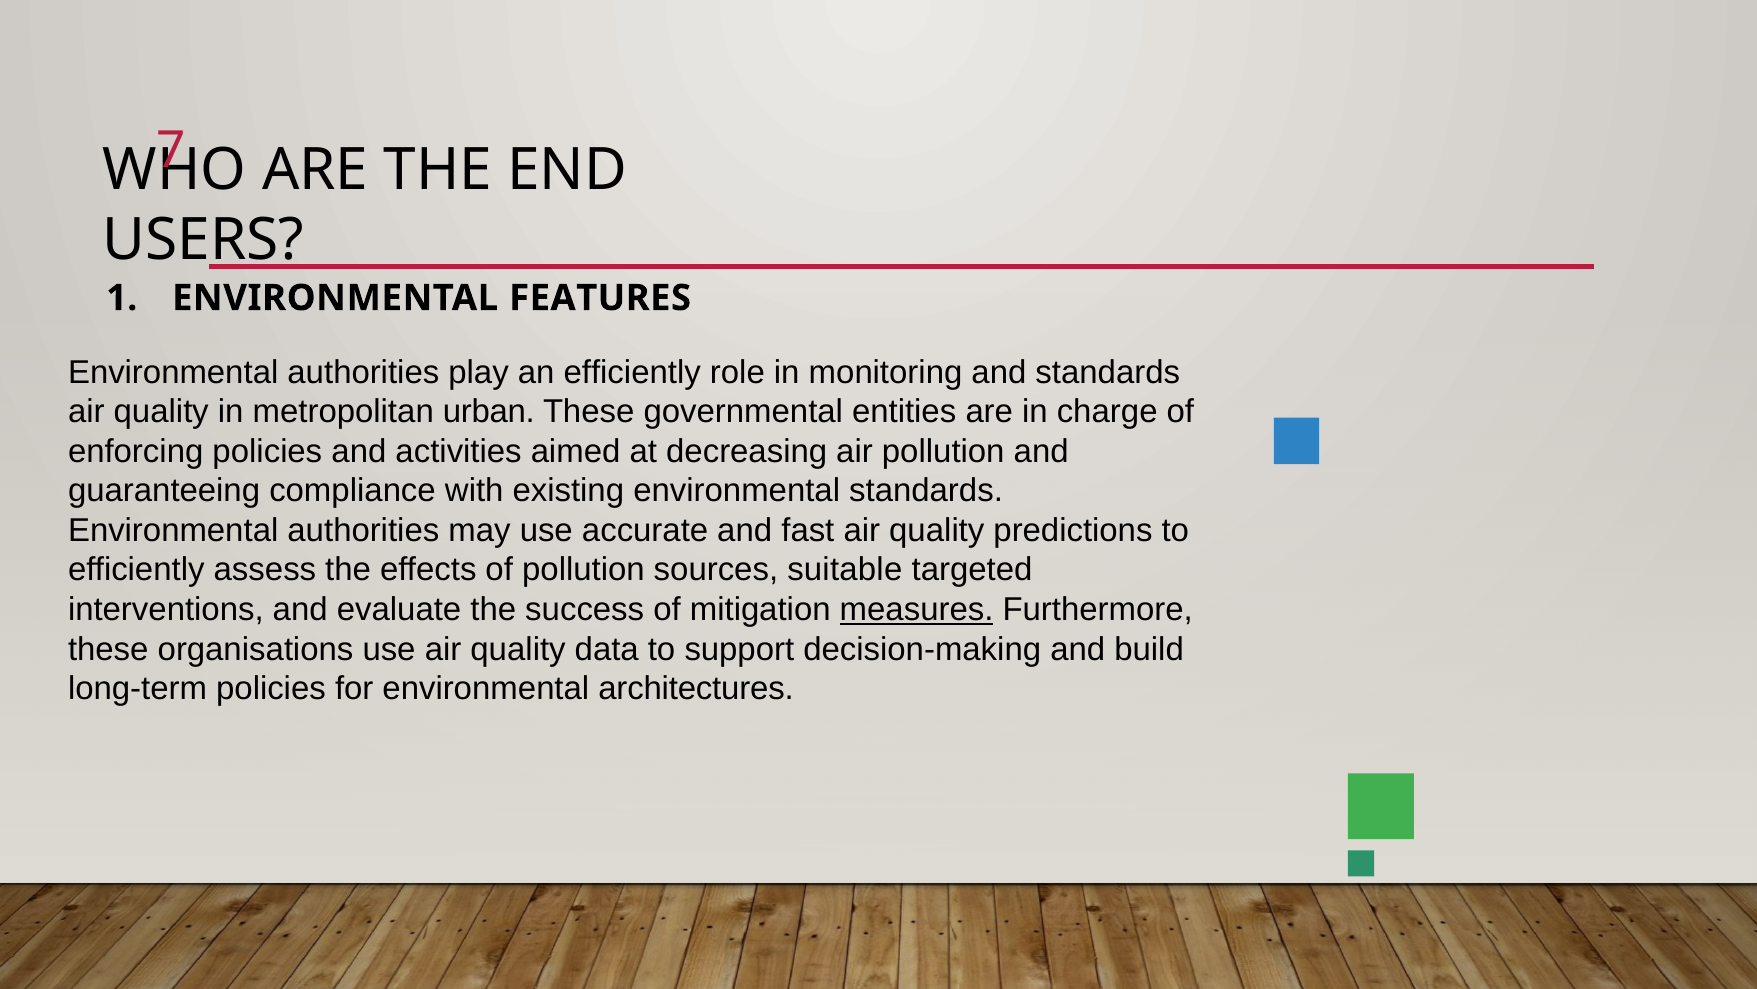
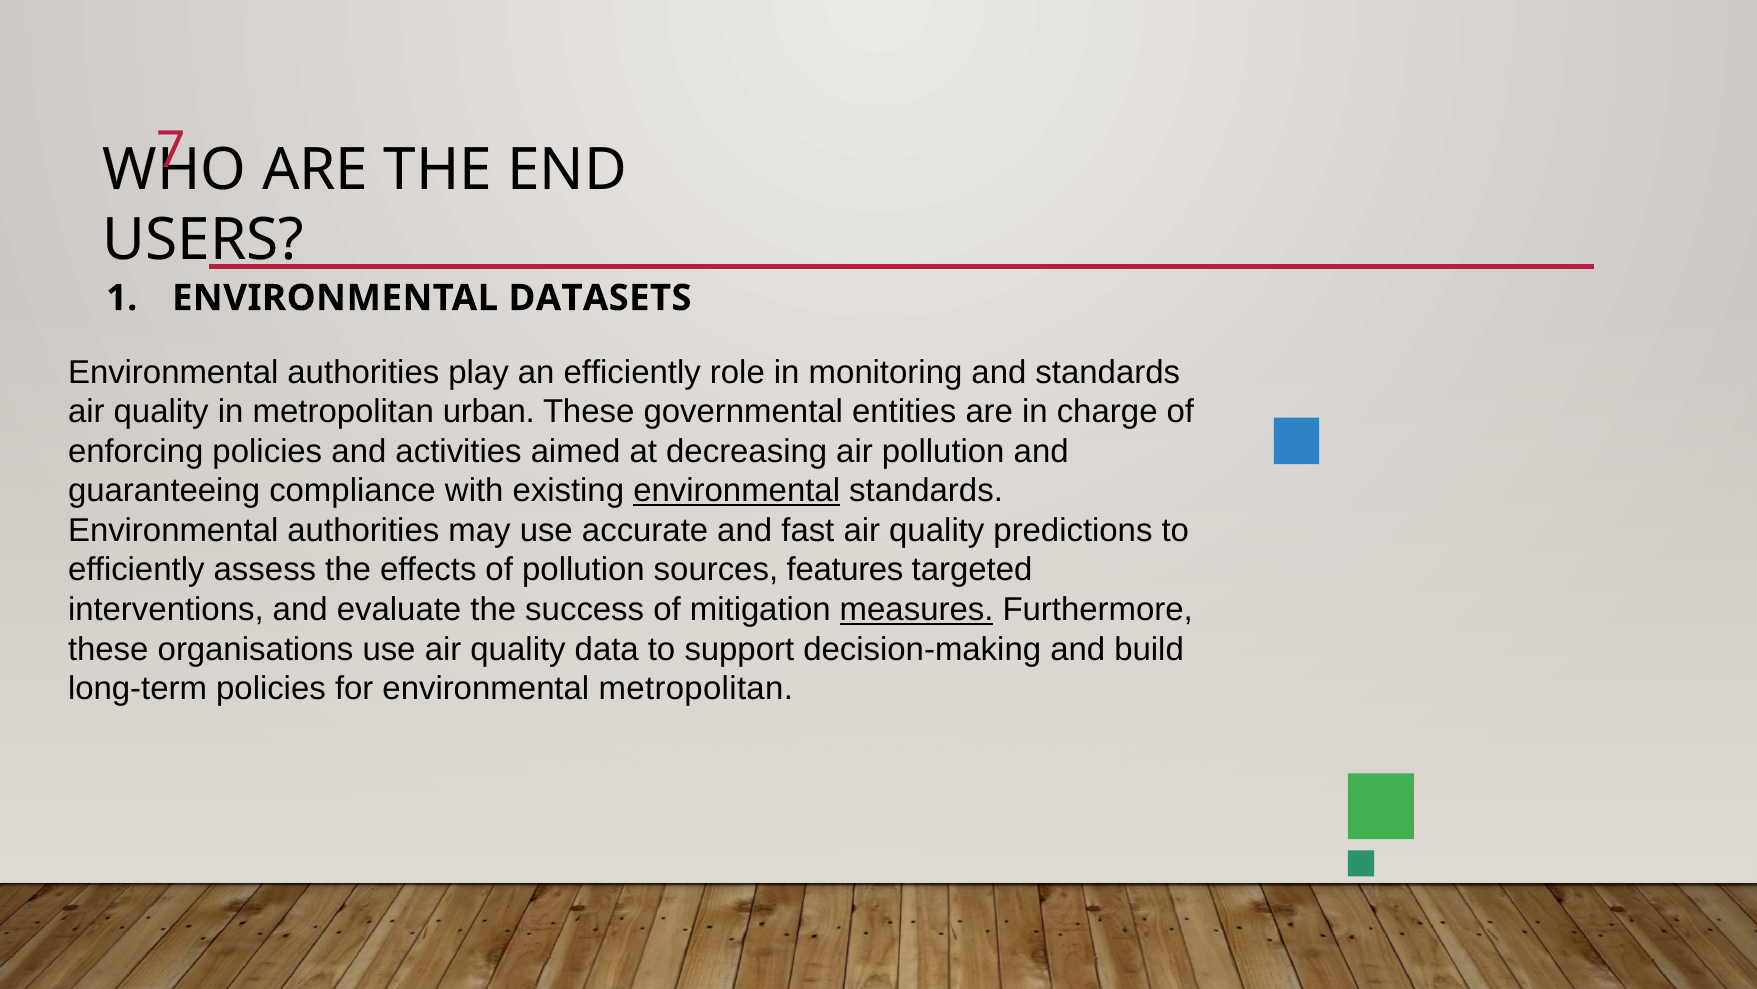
FEATURES: FEATURES -> DATASETS
environmental at (737, 491) underline: none -> present
suitable: suitable -> features
environmental architectures: architectures -> metropolitan
